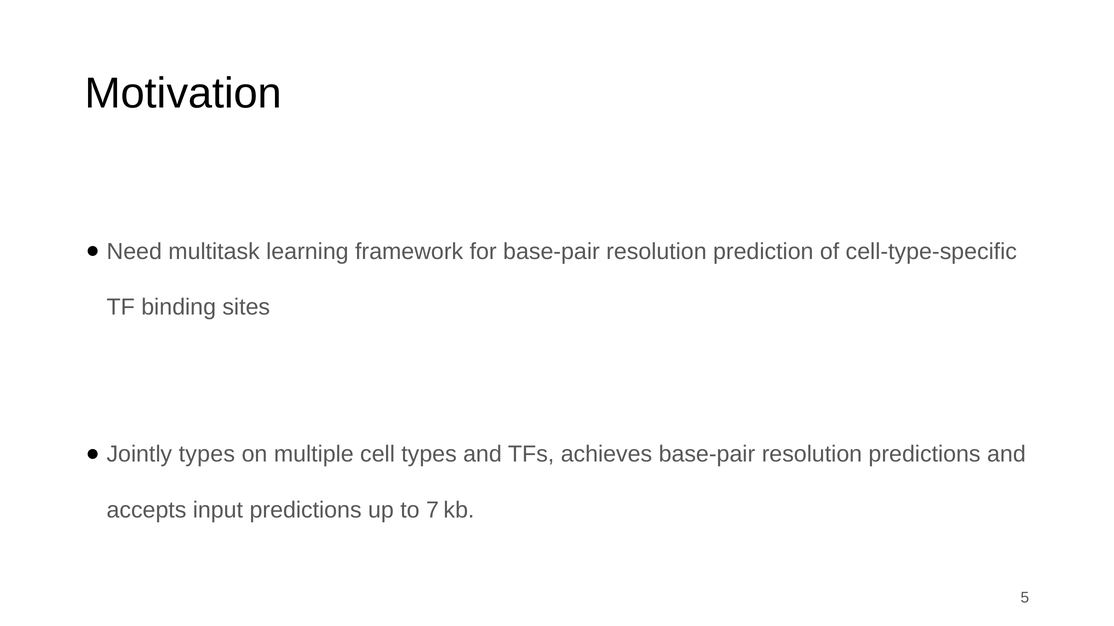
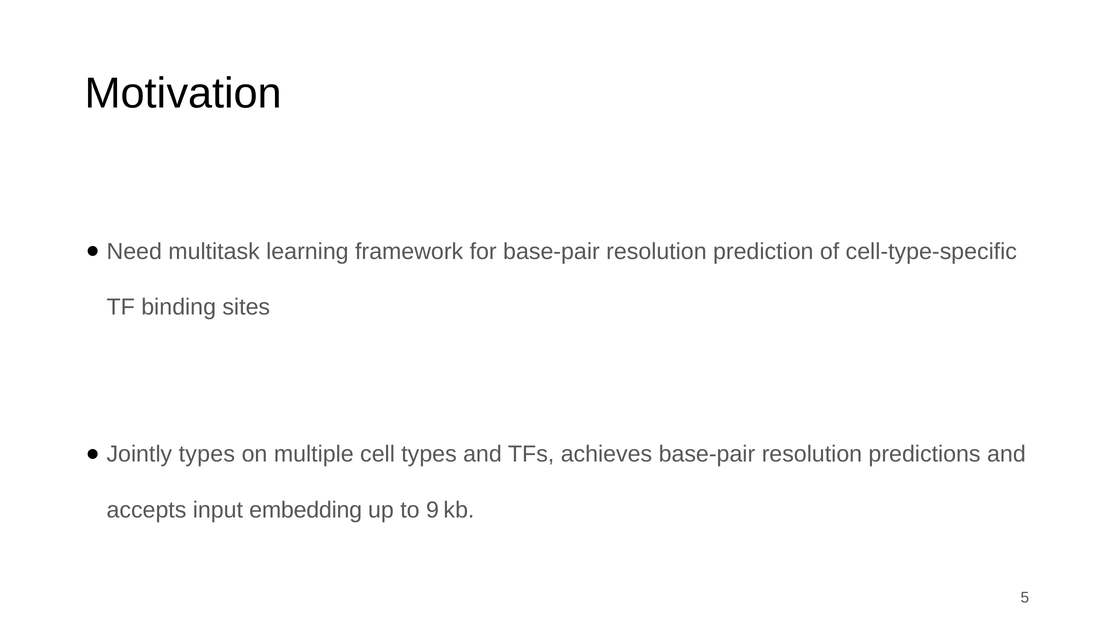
input predictions: predictions -> embedding
7: 7 -> 9
